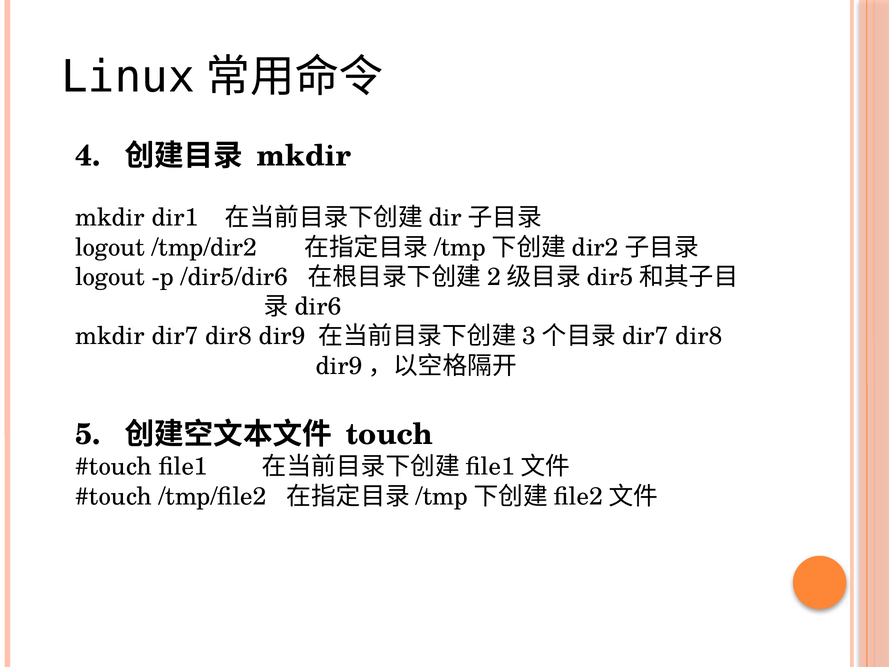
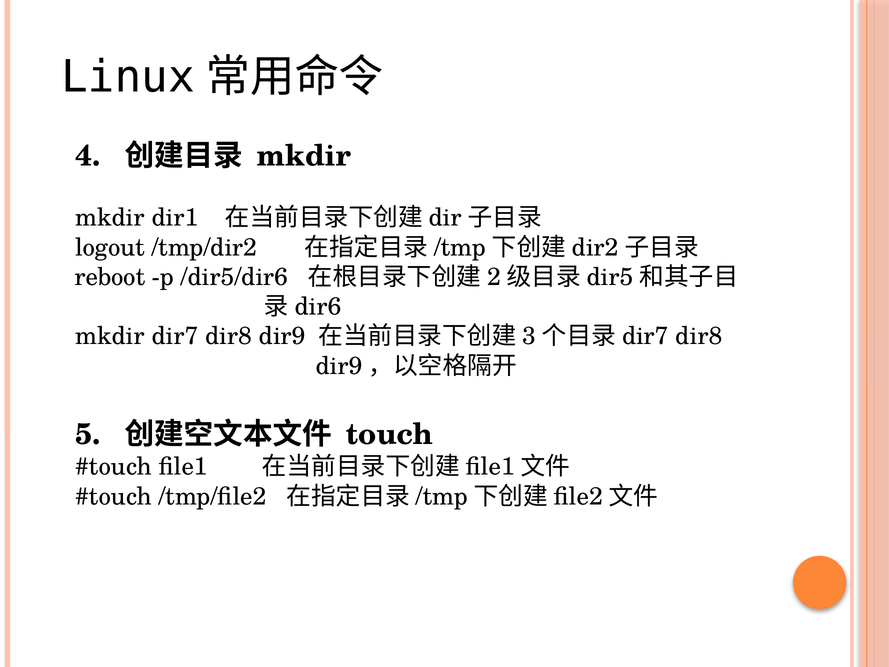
logout at (110, 277): logout -> reboot
